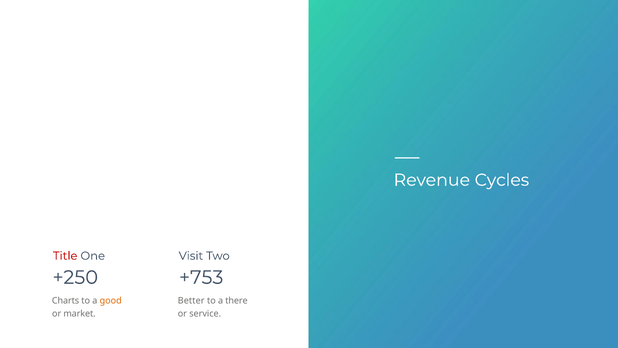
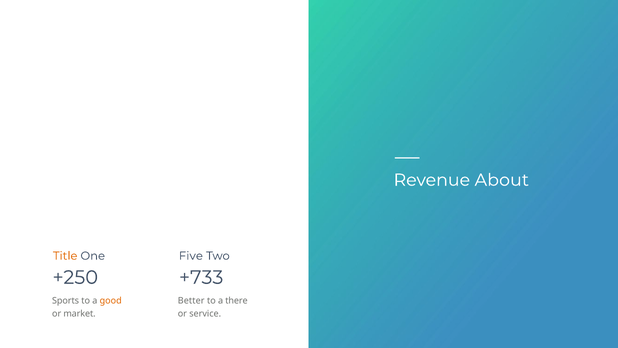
Cycles: Cycles -> About
Title colour: red -> orange
Visit: Visit -> Five
+753: +753 -> +733
Charts: Charts -> Sports
